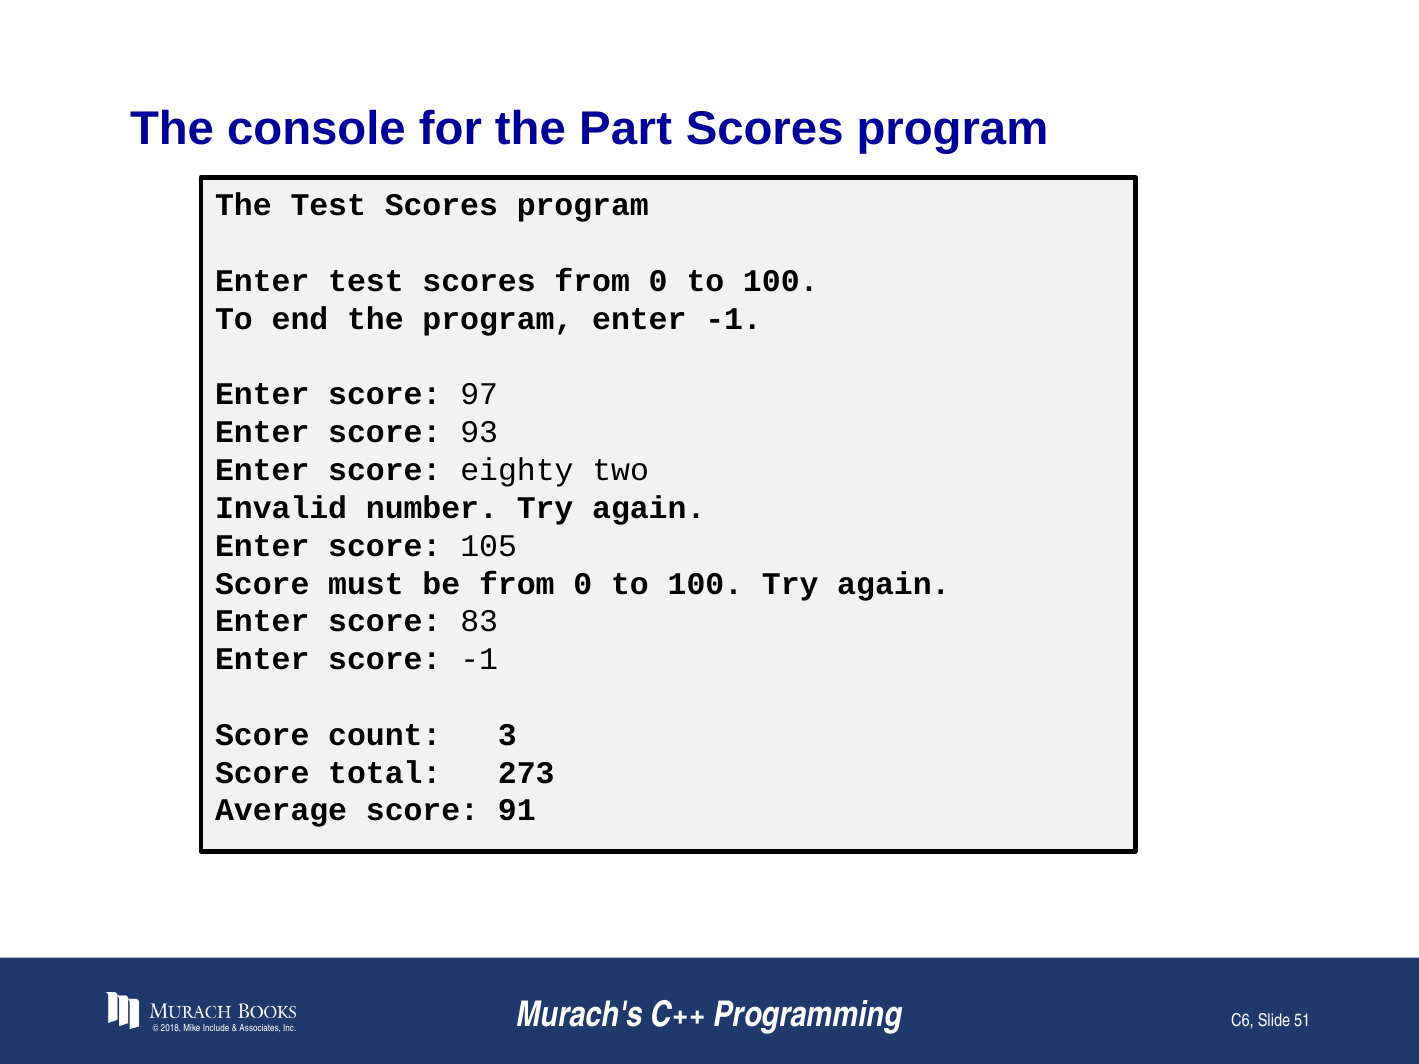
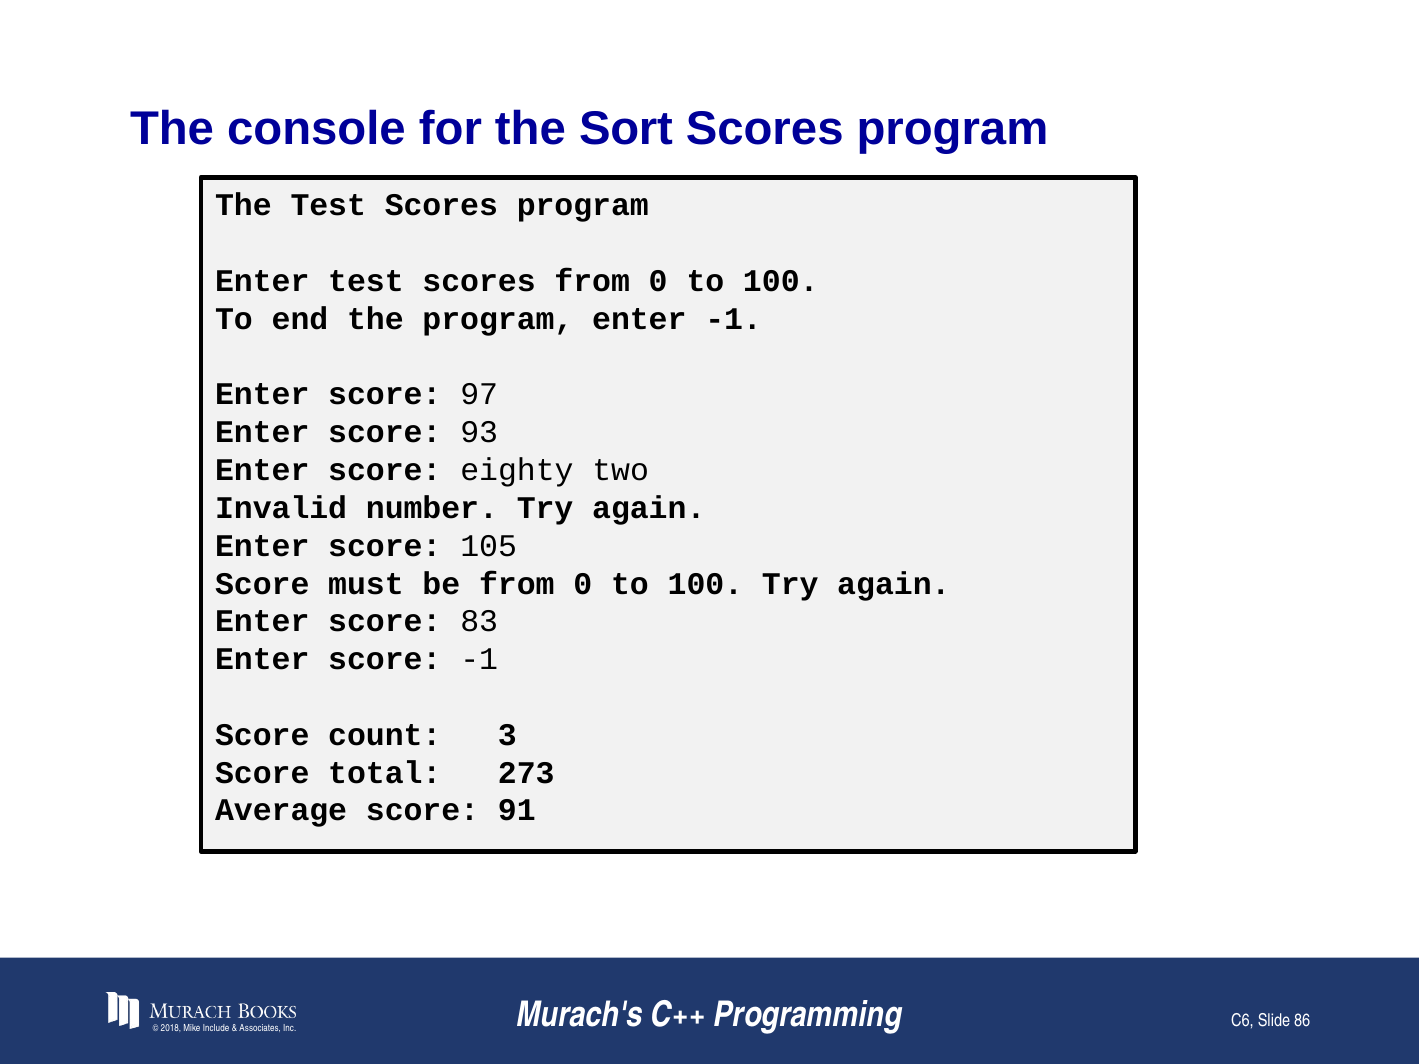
Part: Part -> Sort
51: 51 -> 86
